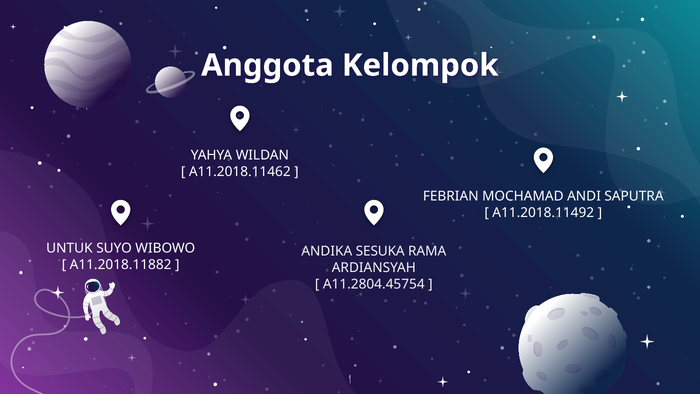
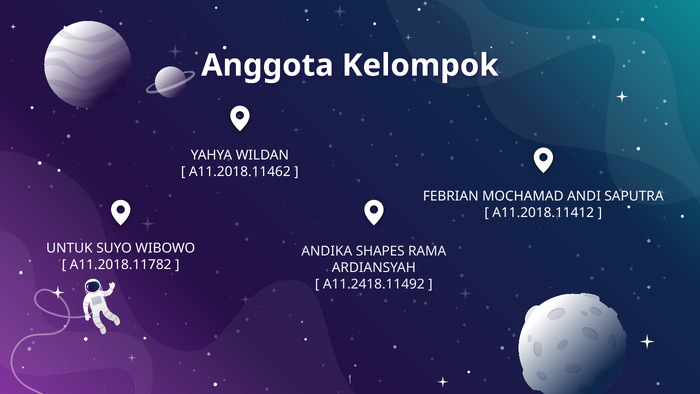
A11.2018.11492: A11.2018.11492 -> A11.2018.11412
SESUKA: SESUKA -> SHAPES
A11.2018.11882: A11.2018.11882 -> A11.2018.11782
A11.2804.45754: A11.2804.45754 -> A11.2418.11492
